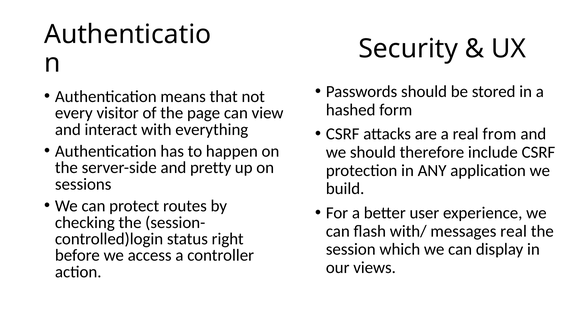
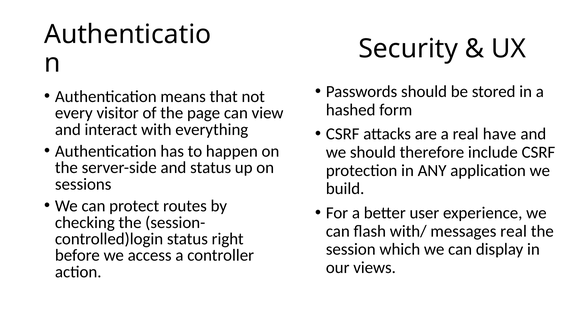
from: from -> have
and pretty: pretty -> status
